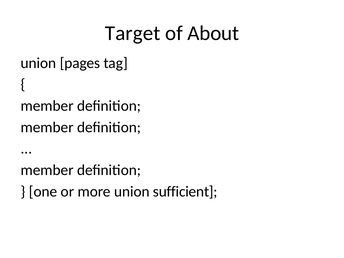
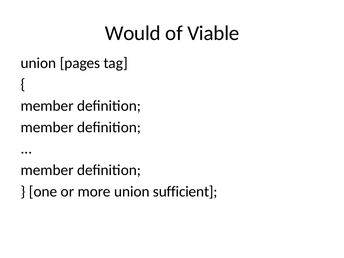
Target: Target -> Would
About: About -> Viable
